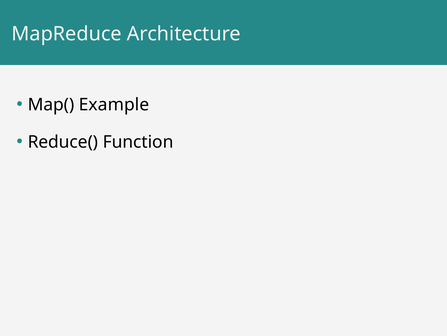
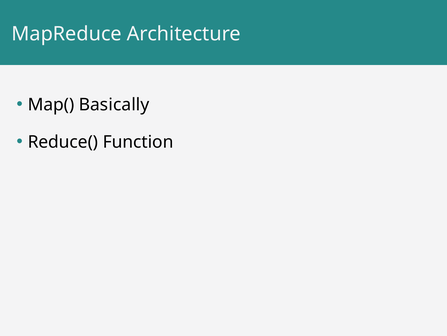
Example: Example -> Basically
